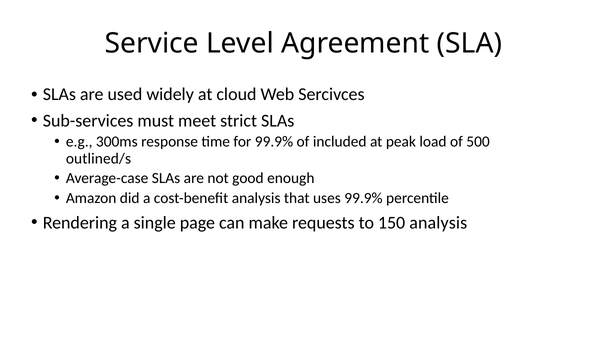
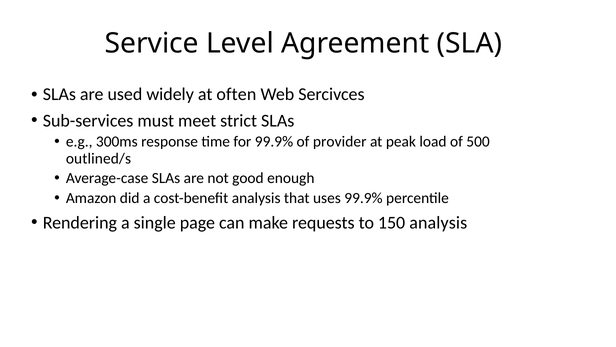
cloud: cloud -> often
included: included -> provider
